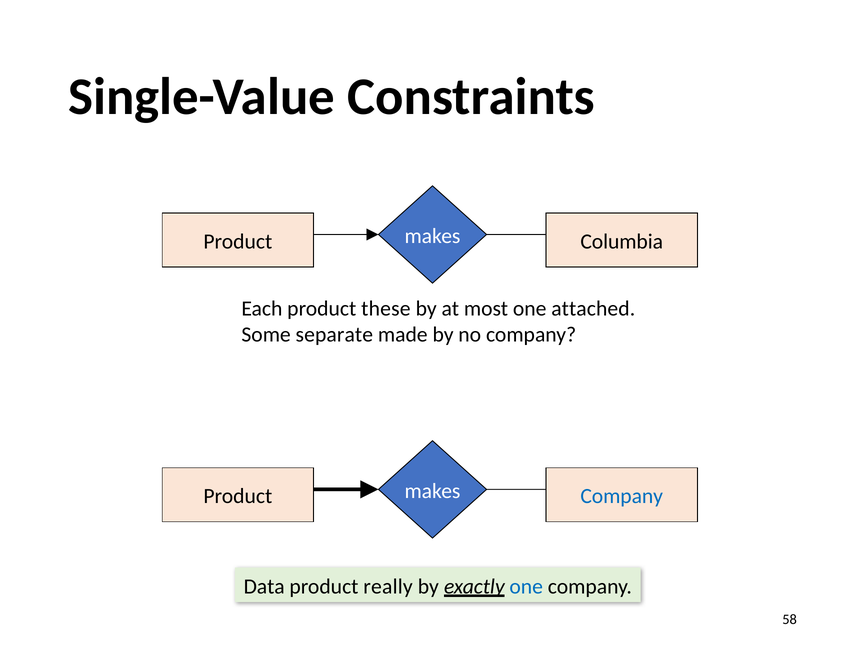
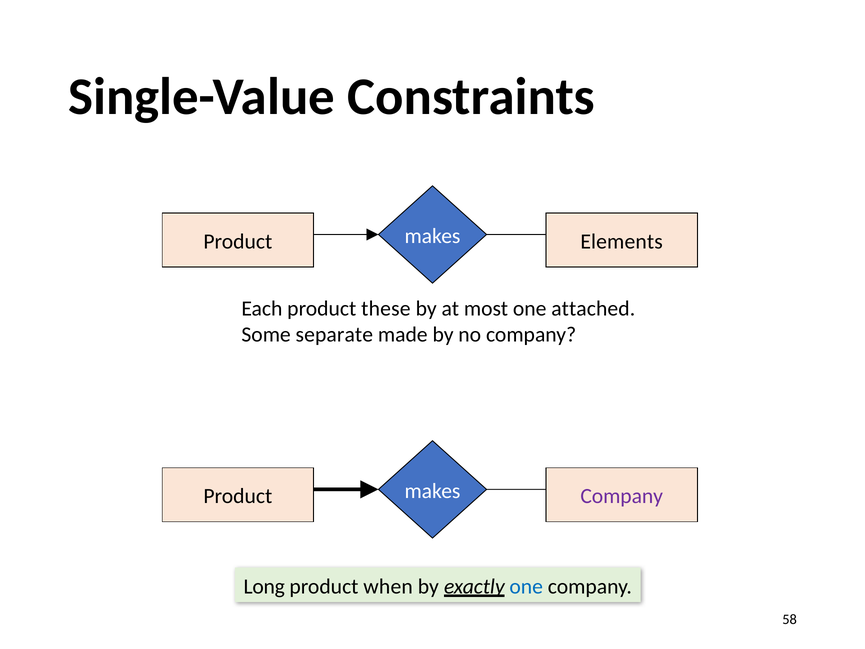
Columbia: Columbia -> Elements
Company at (622, 496) colour: blue -> purple
Data: Data -> Long
really: really -> when
